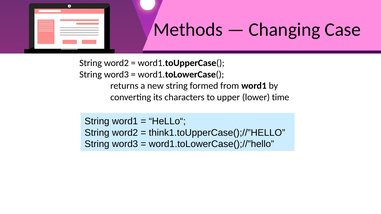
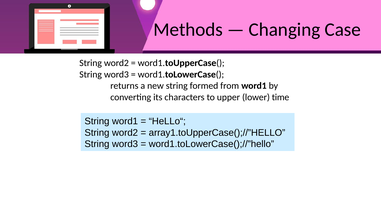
think1.toUpperCase();//”HELLO: think1.toUpperCase();//”HELLO -> array1.toUpperCase();//”HELLO
